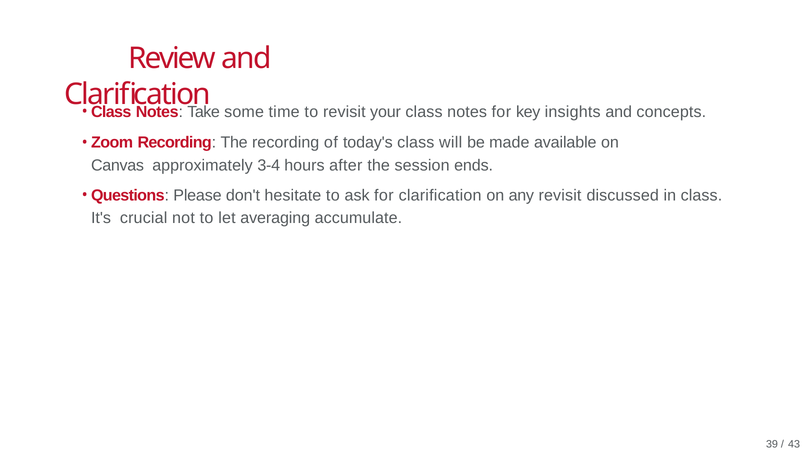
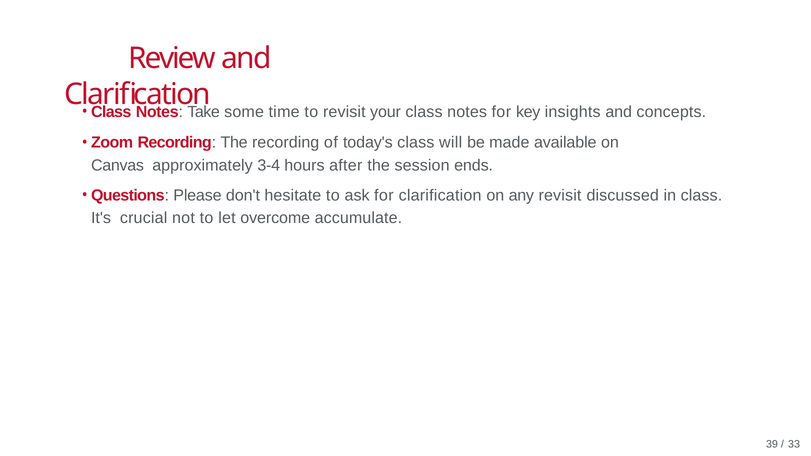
averaging: averaging -> overcome
43: 43 -> 33
